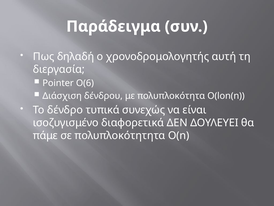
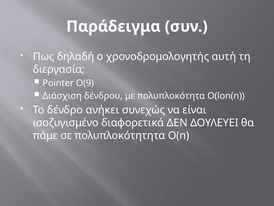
O(6: O(6 -> O(9
τυπικά: τυπικά -> ανήκει
